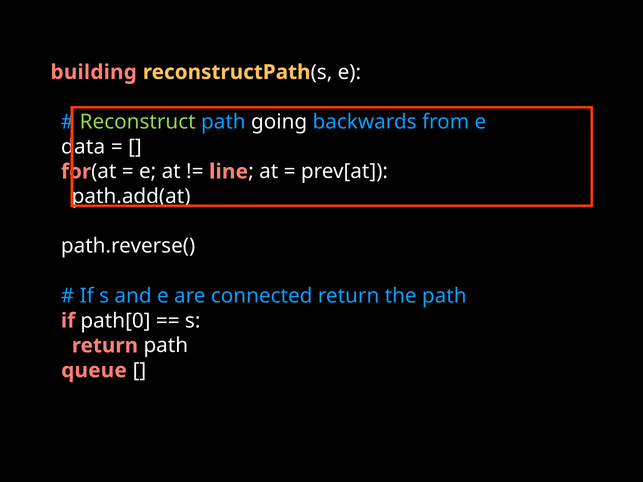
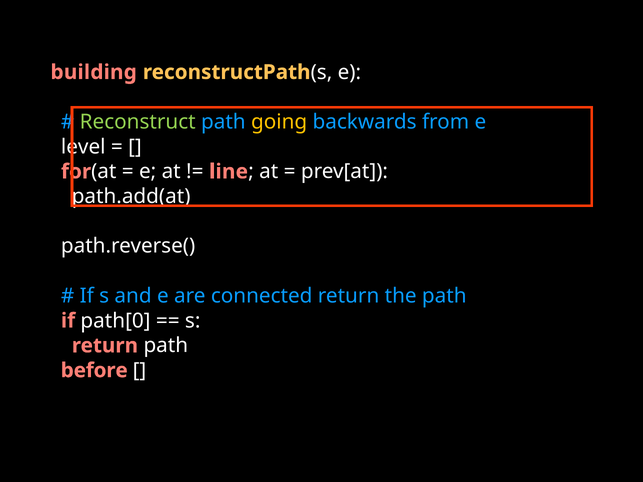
going colour: white -> yellow
data: data -> level
queue: queue -> before
